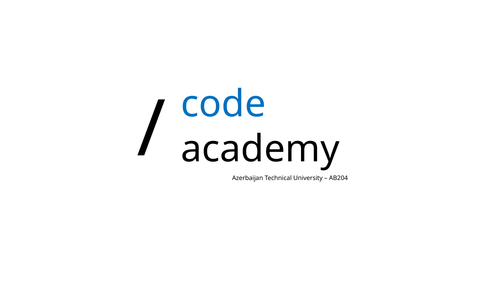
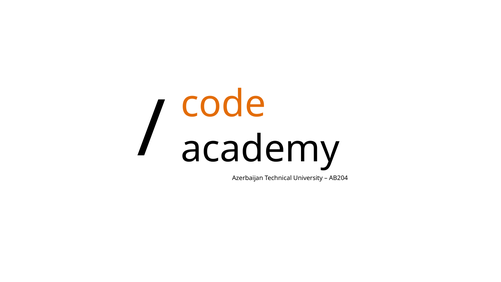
code colour: blue -> orange
